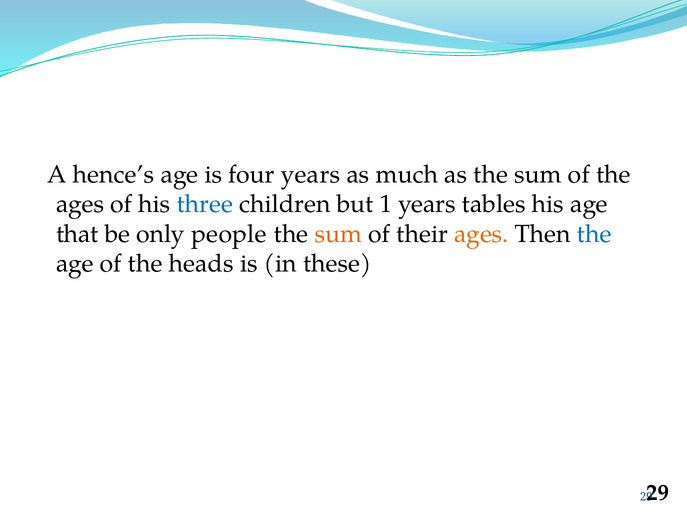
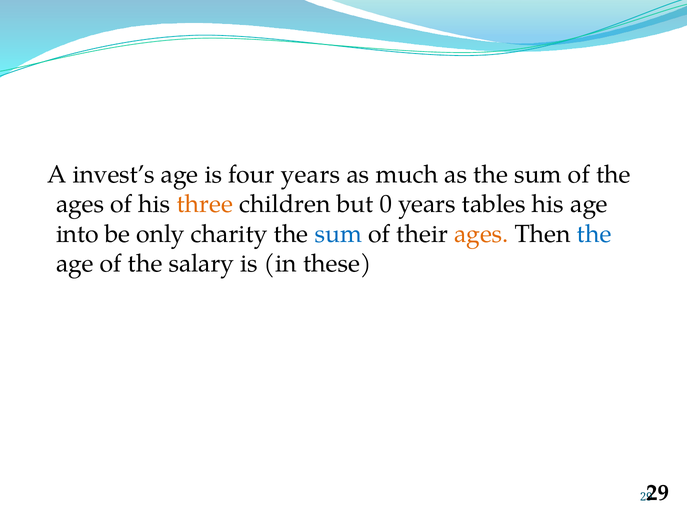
hence’s: hence’s -> invest’s
three colour: blue -> orange
1: 1 -> 0
that: that -> into
people: people -> charity
sum at (338, 234) colour: orange -> blue
heads: heads -> salary
